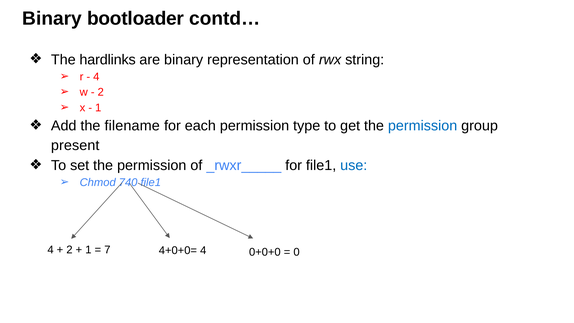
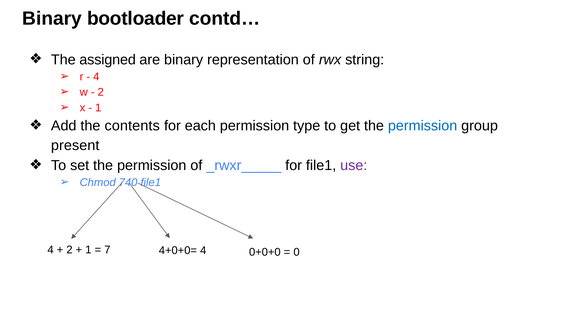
hardlinks: hardlinks -> assigned
filename: filename -> contents
use colour: blue -> purple
